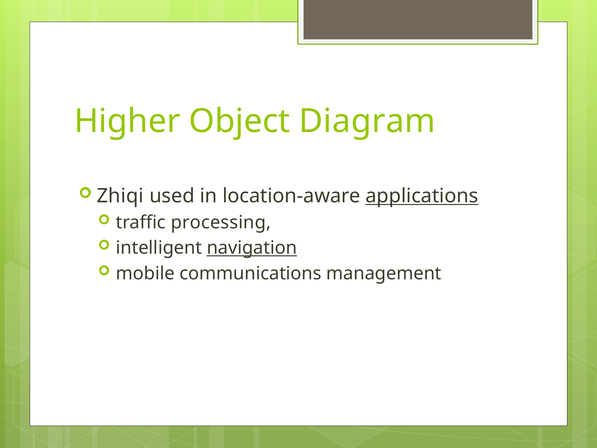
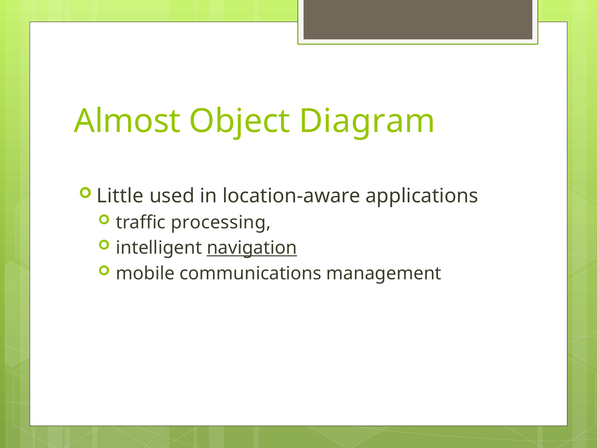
Higher: Higher -> Almost
Zhiqi: Zhiqi -> Little
applications underline: present -> none
